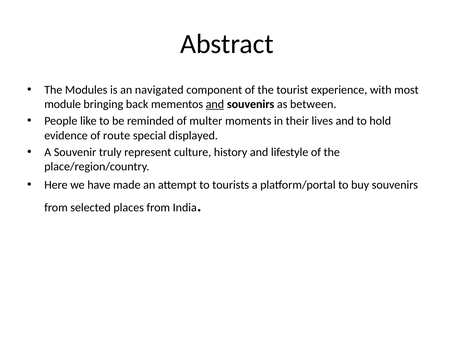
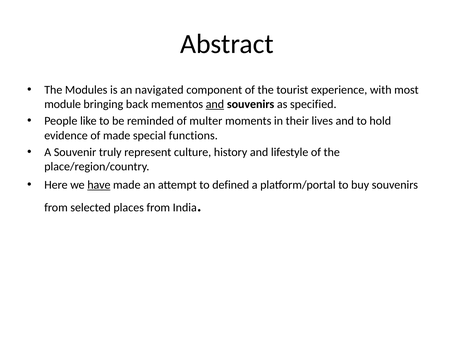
between: between -> specified
of route: route -> made
displayed: displayed -> functions
have underline: none -> present
tourists: tourists -> defined
